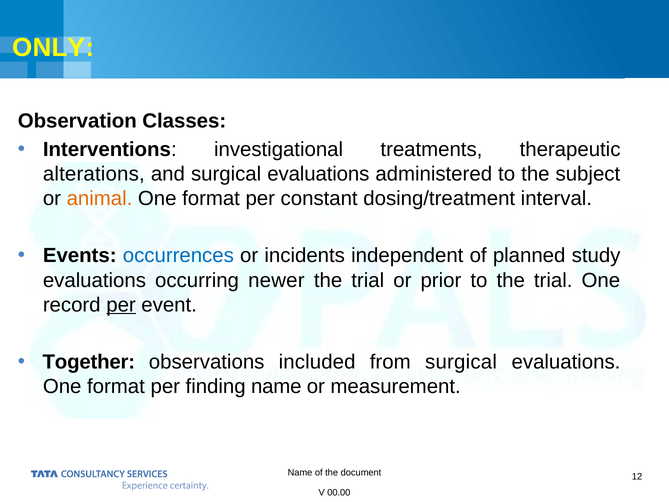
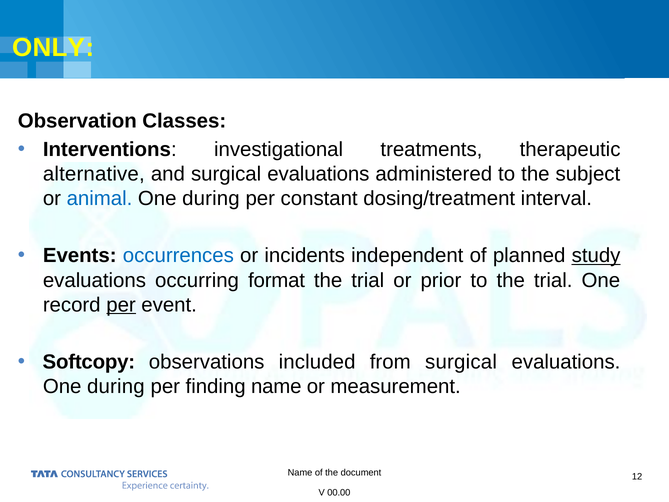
alterations: alterations -> alternative
animal colour: orange -> blue
format at (211, 198): format -> during
study underline: none -> present
newer: newer -> format
Together: Together -> Softcopy
format at (116, 386): format -> during
